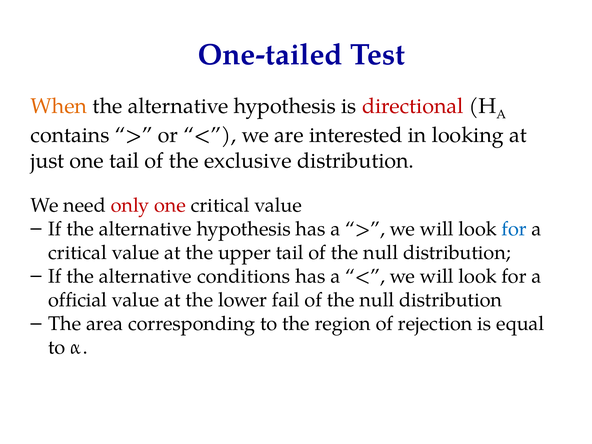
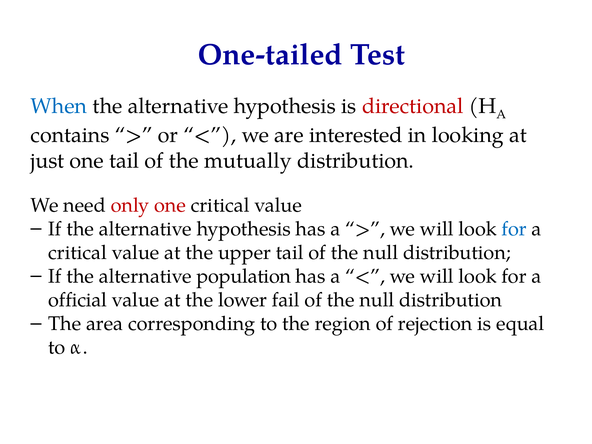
When colour: orange -> blue
exclusive: exclusive -> mutually
conditions: conditions -> population
